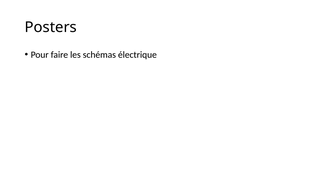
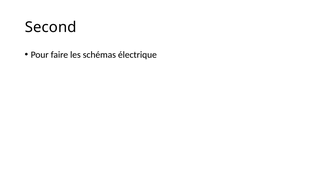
Posters: Posters -> Second
